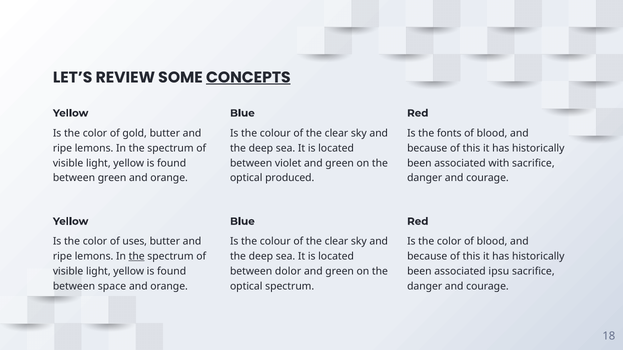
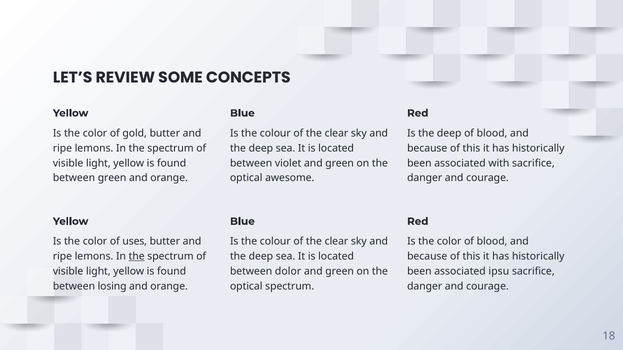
CONCEPTS underline: present -> none
Is the fonts: fonts -> deep
produced: produced -> awesome
space: space -> losing
